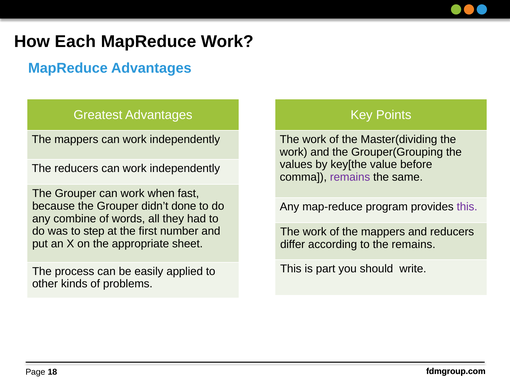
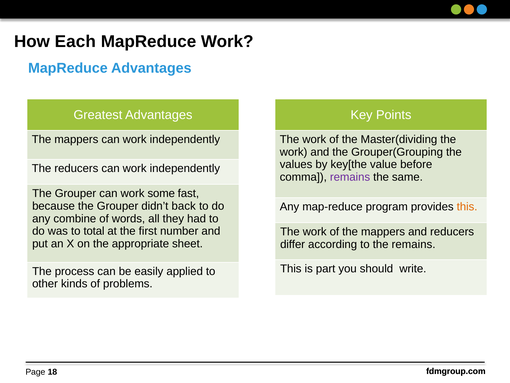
when: when -> some
done: done -> back
this at (467, 206) colour: purple -> orange
step: step -> total
